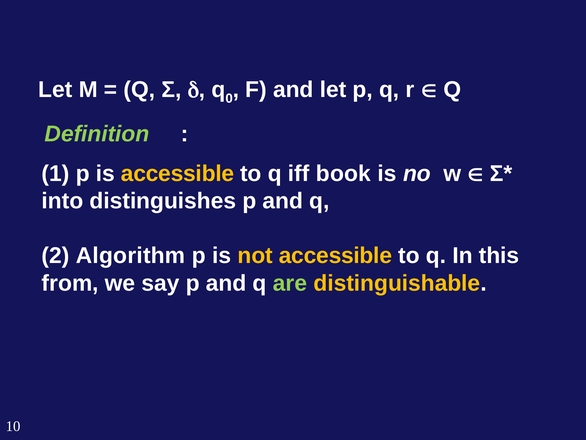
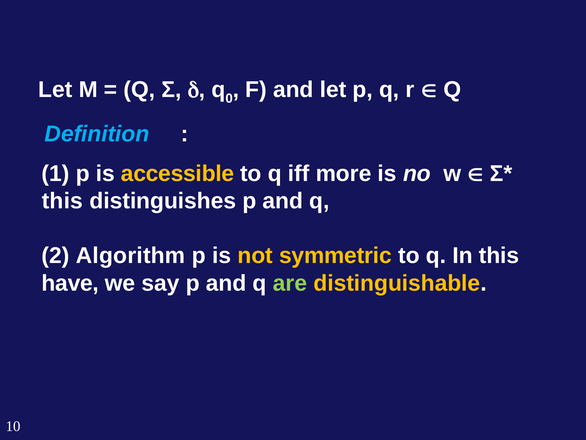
Definition colour: light green -> light blue
book: book -> more
into at (62, 201): into -> this
not accessible: accessible -> symmetric
from: from -> have
